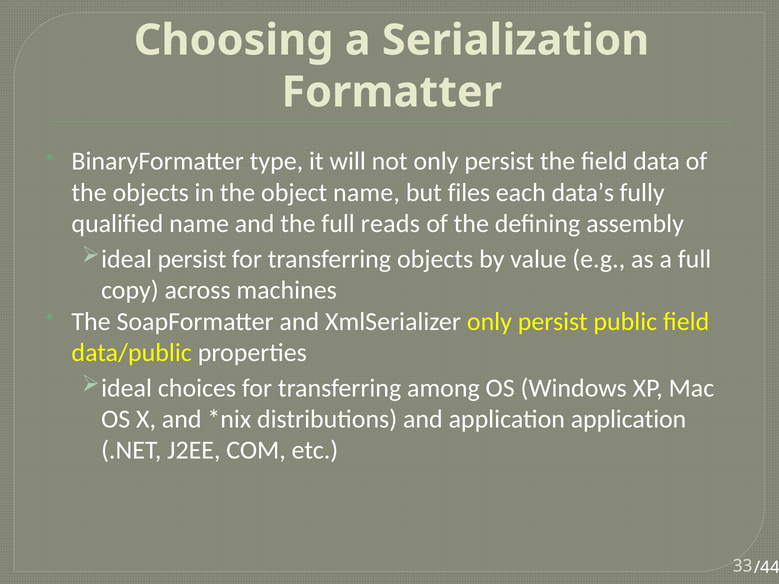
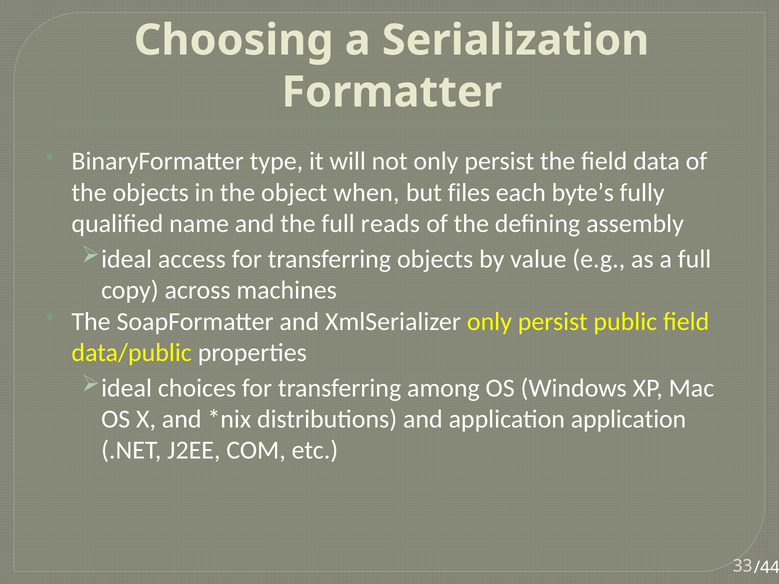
object name: name -> when
data’s: data’s -> byte’s
persist at (192, 259): persist -> access
